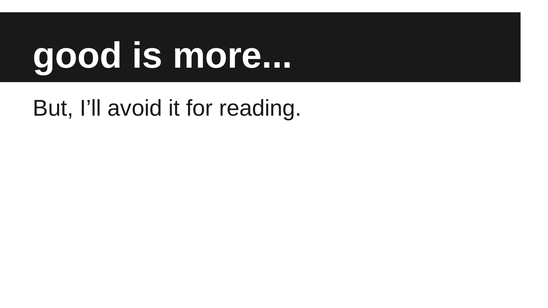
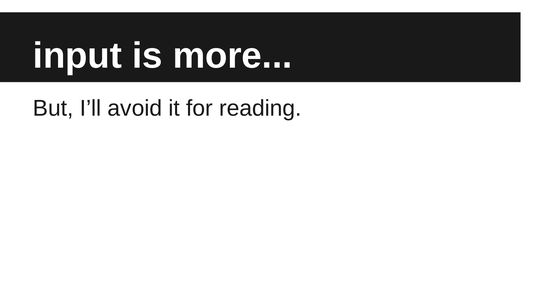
good: good -> input
